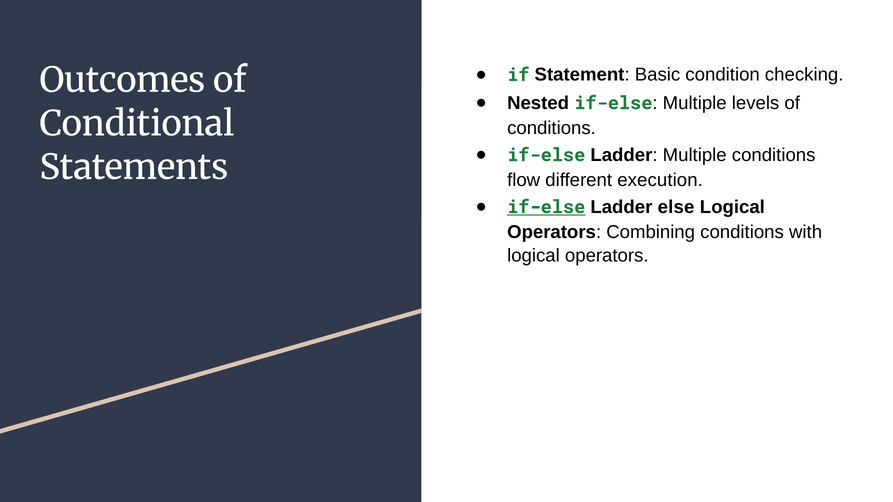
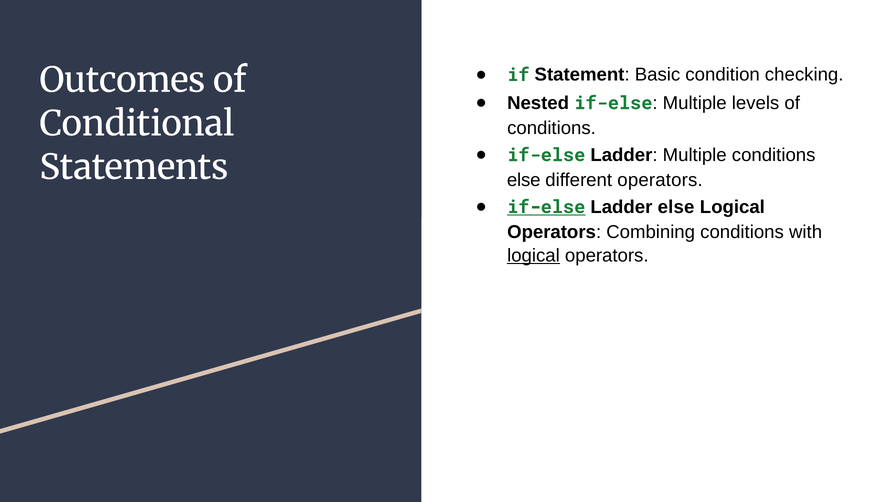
flow at (524, 180): flow -> else
different execution: execution -> operators
logical at (533, 256) underline: none -> present
